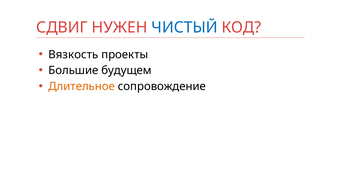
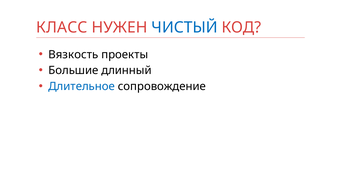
СДВИГ: СДВИГ -> КЛАСС
будущем: будущем -> длинный
Длительное colour: orange -> blue
